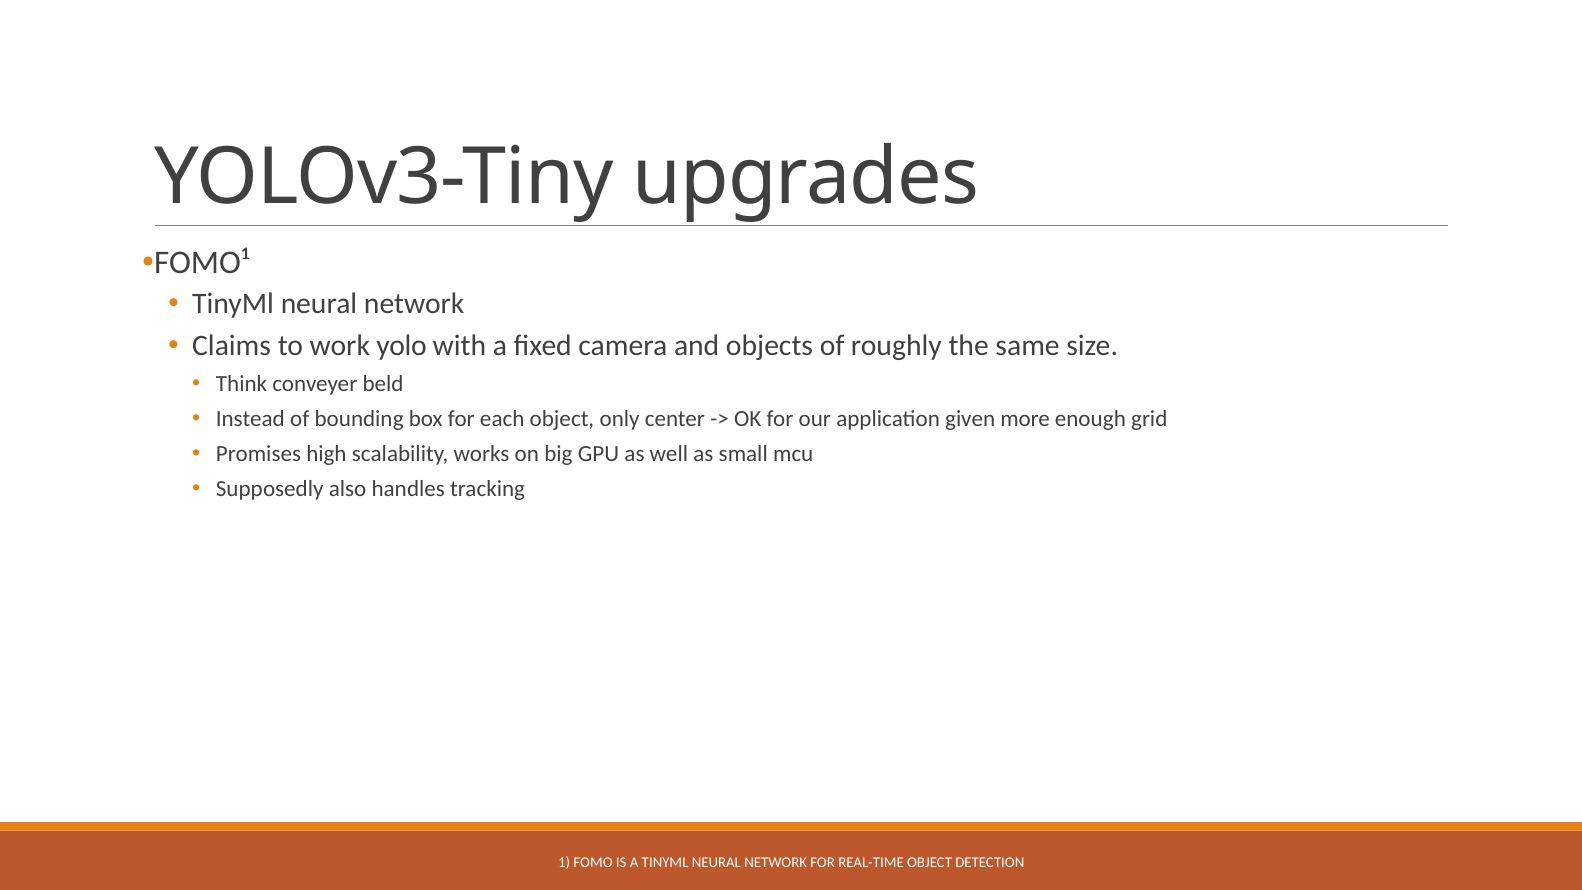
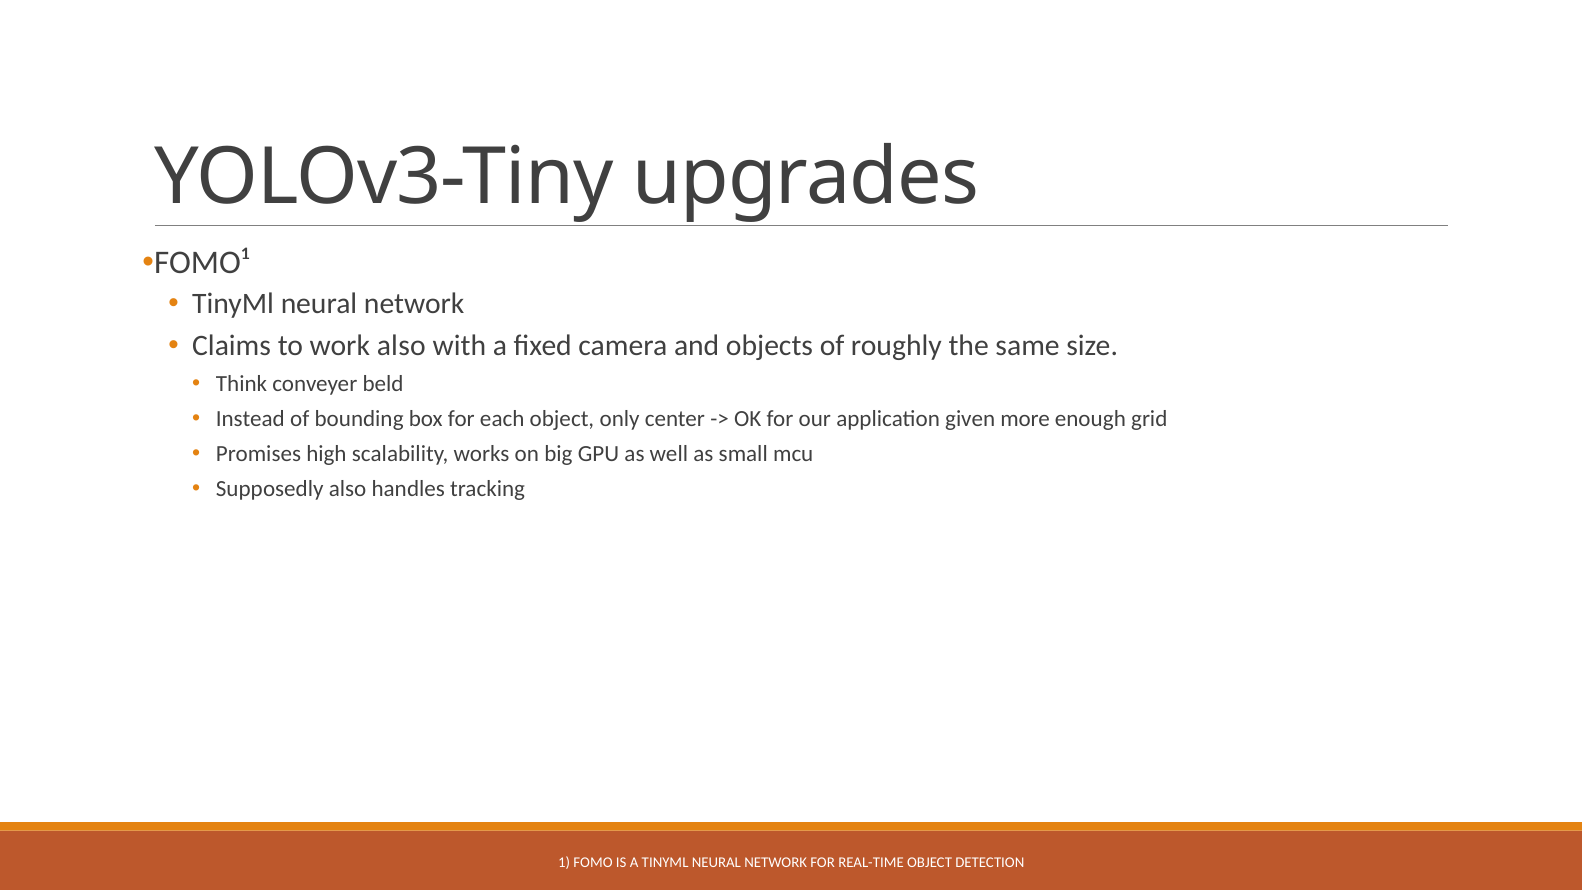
work yolo: yolo -> also
